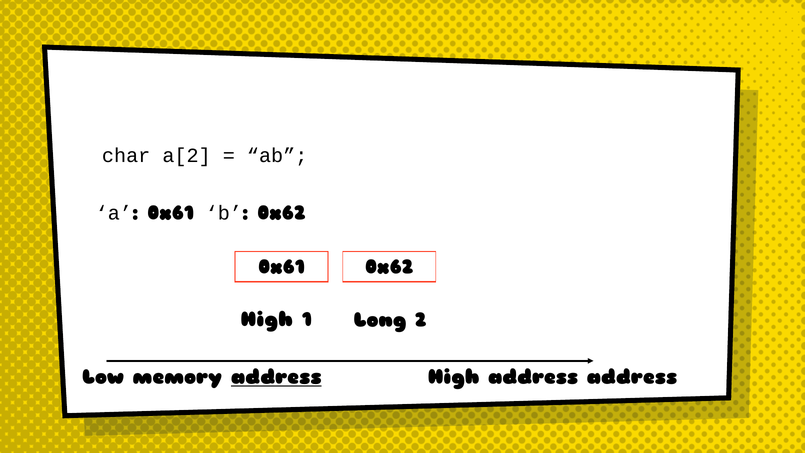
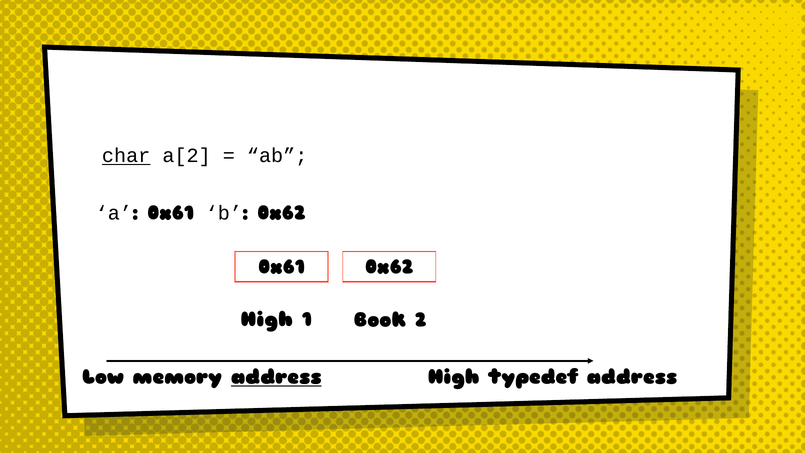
char underline: none -> present
Long: Long -> Book
High address: address -> typedef
